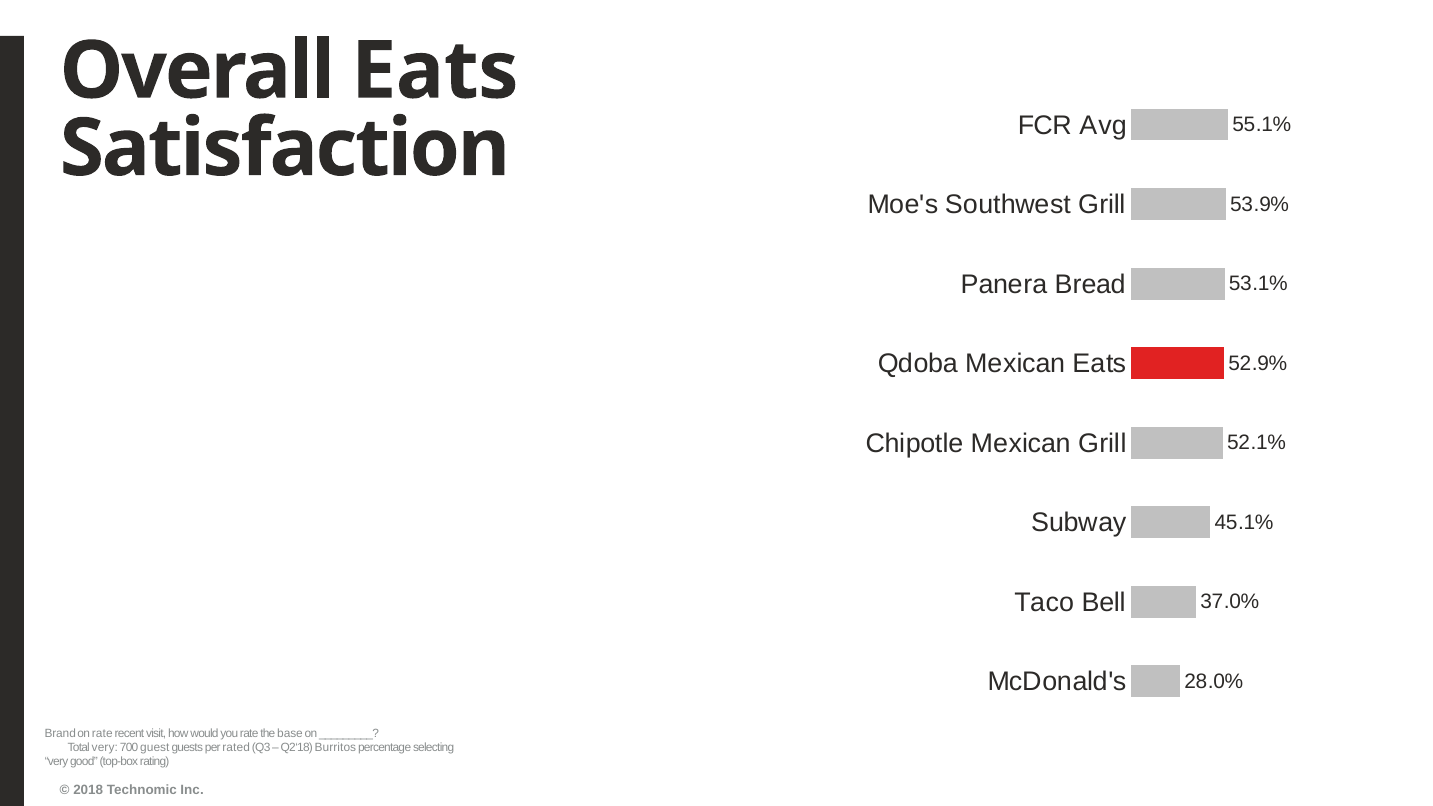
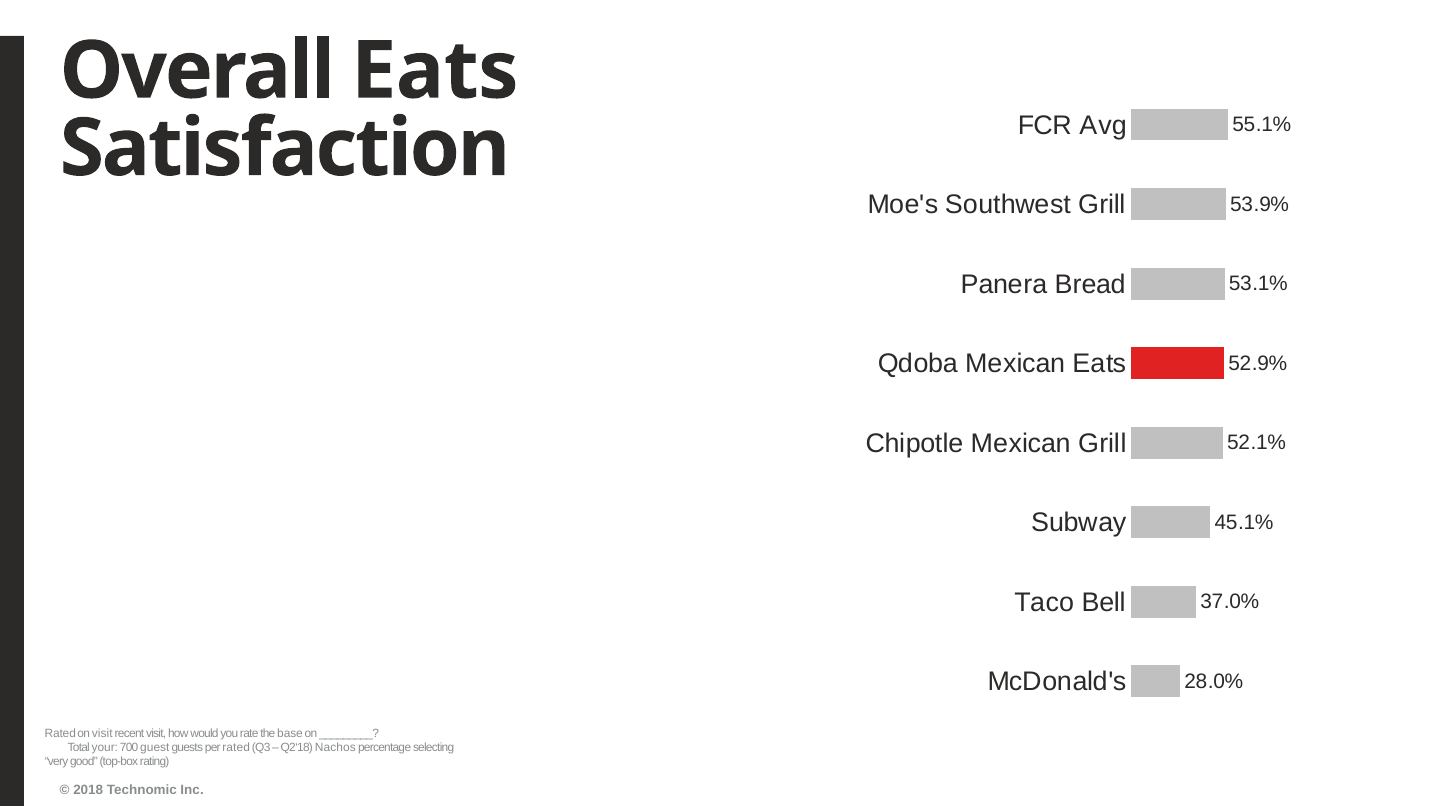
Brand at (60, 733): Brand -> Rated
on rate: rate -> visit
Total very: very -> your
Burritos: Burritos -> Nachos
